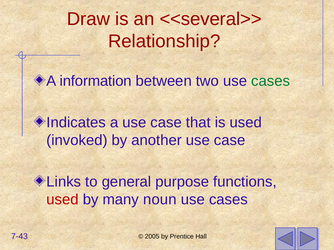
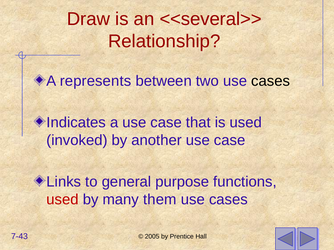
information: information -> represents
cases at (271, 81) colour: green -> black
noun: noun -> them
